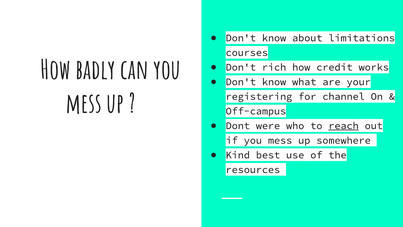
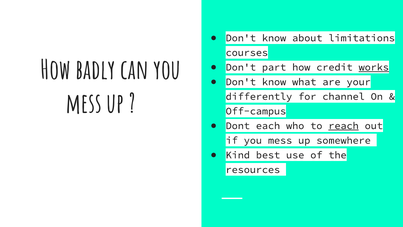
rich: rich -> part
works underline: none -> present
registering: registering -> differently
were: were -> each
